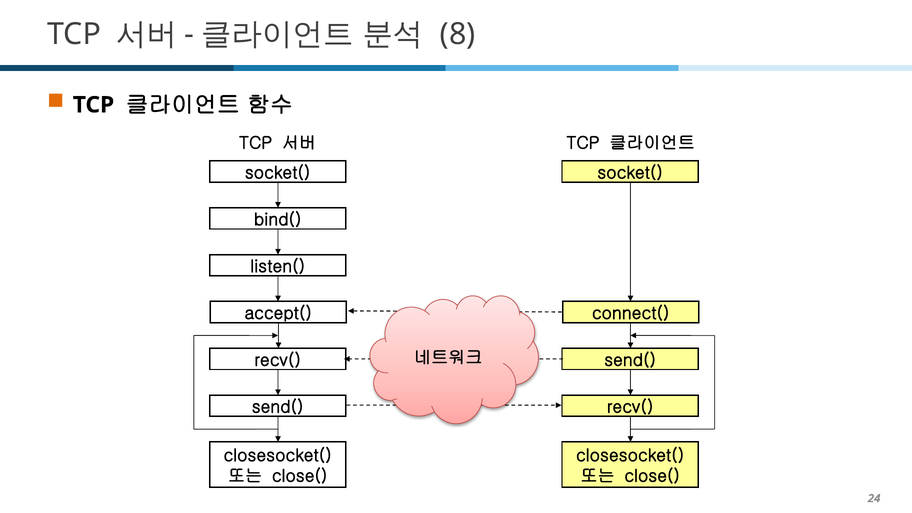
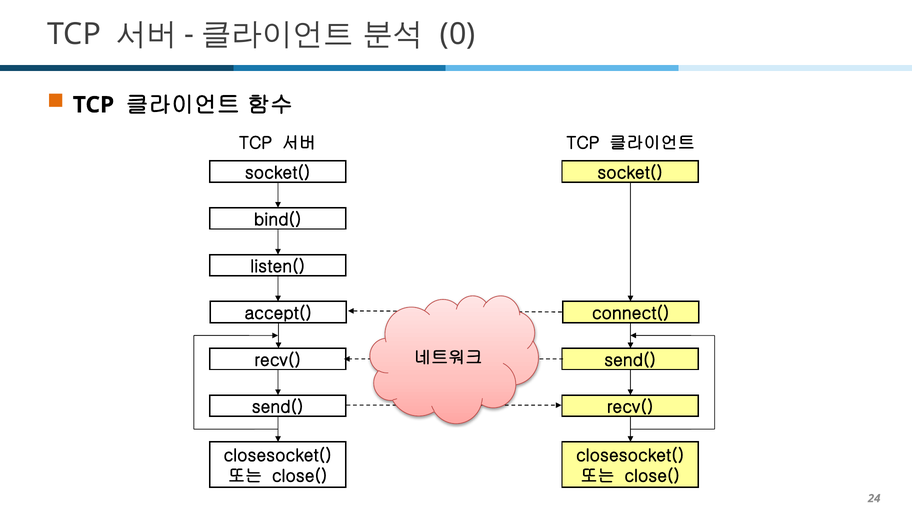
8: 8 -> 0
